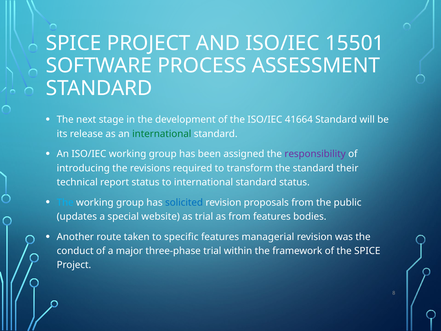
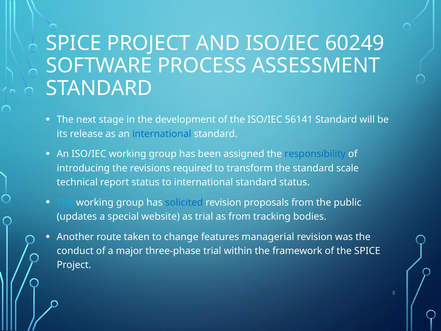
15501: 15501 -> 60249
41664: 41664 -> 56141
international at (162, 134) colour: green -> blue
responsibility colour: purple -> blue
their: their -> scale
from features: features -> tracking
specific: specific -> change
